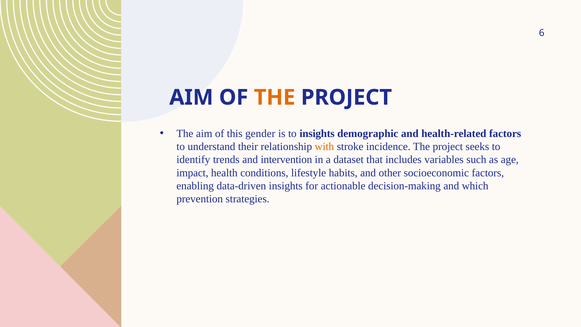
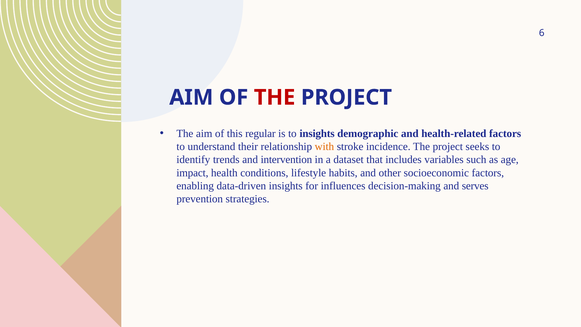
THE at (275, 97) colour: orange -> red
gender: gender -> regular
actionable: actionable -> influences
which: which -> serves
